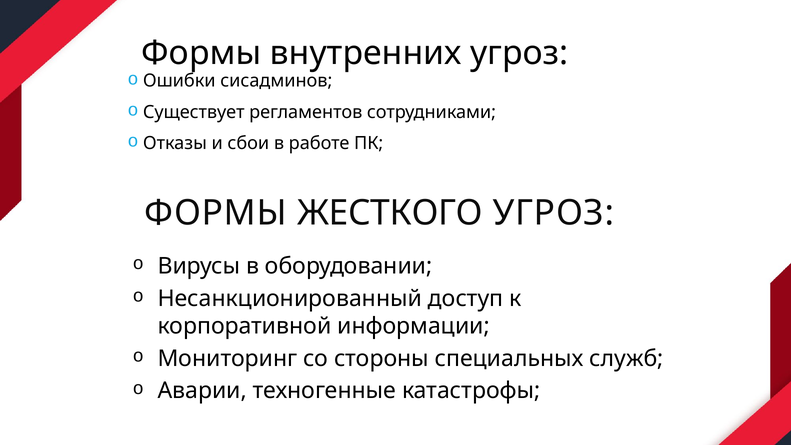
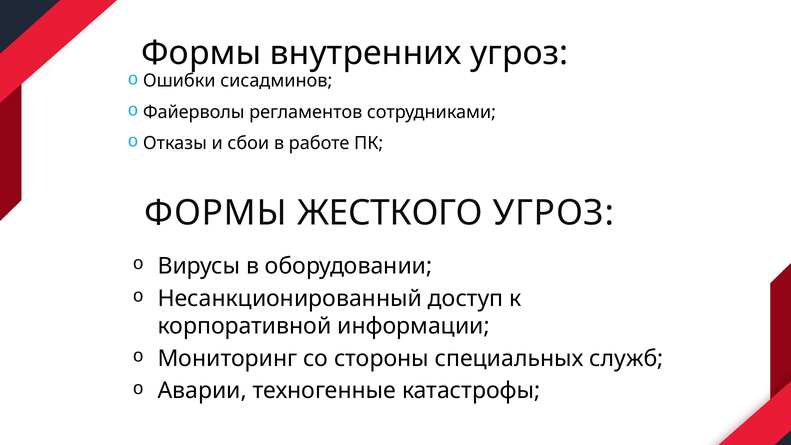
Существует: Существует -> Файерволы
